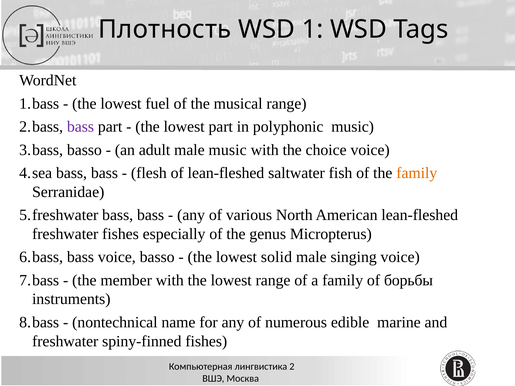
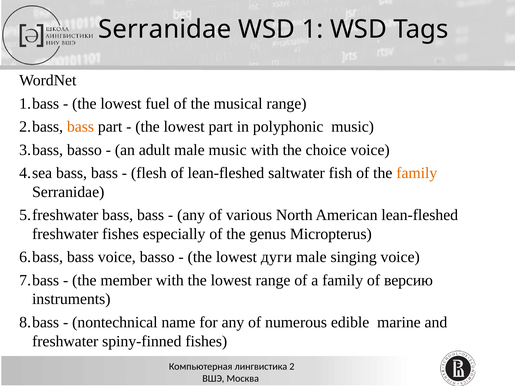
Плотность at (165, 29): Плотность -> Serranidae
bass at (80, 127) colour: purple -> orange
solid: solid -> дуги
борьбы: борьбы -> версию
